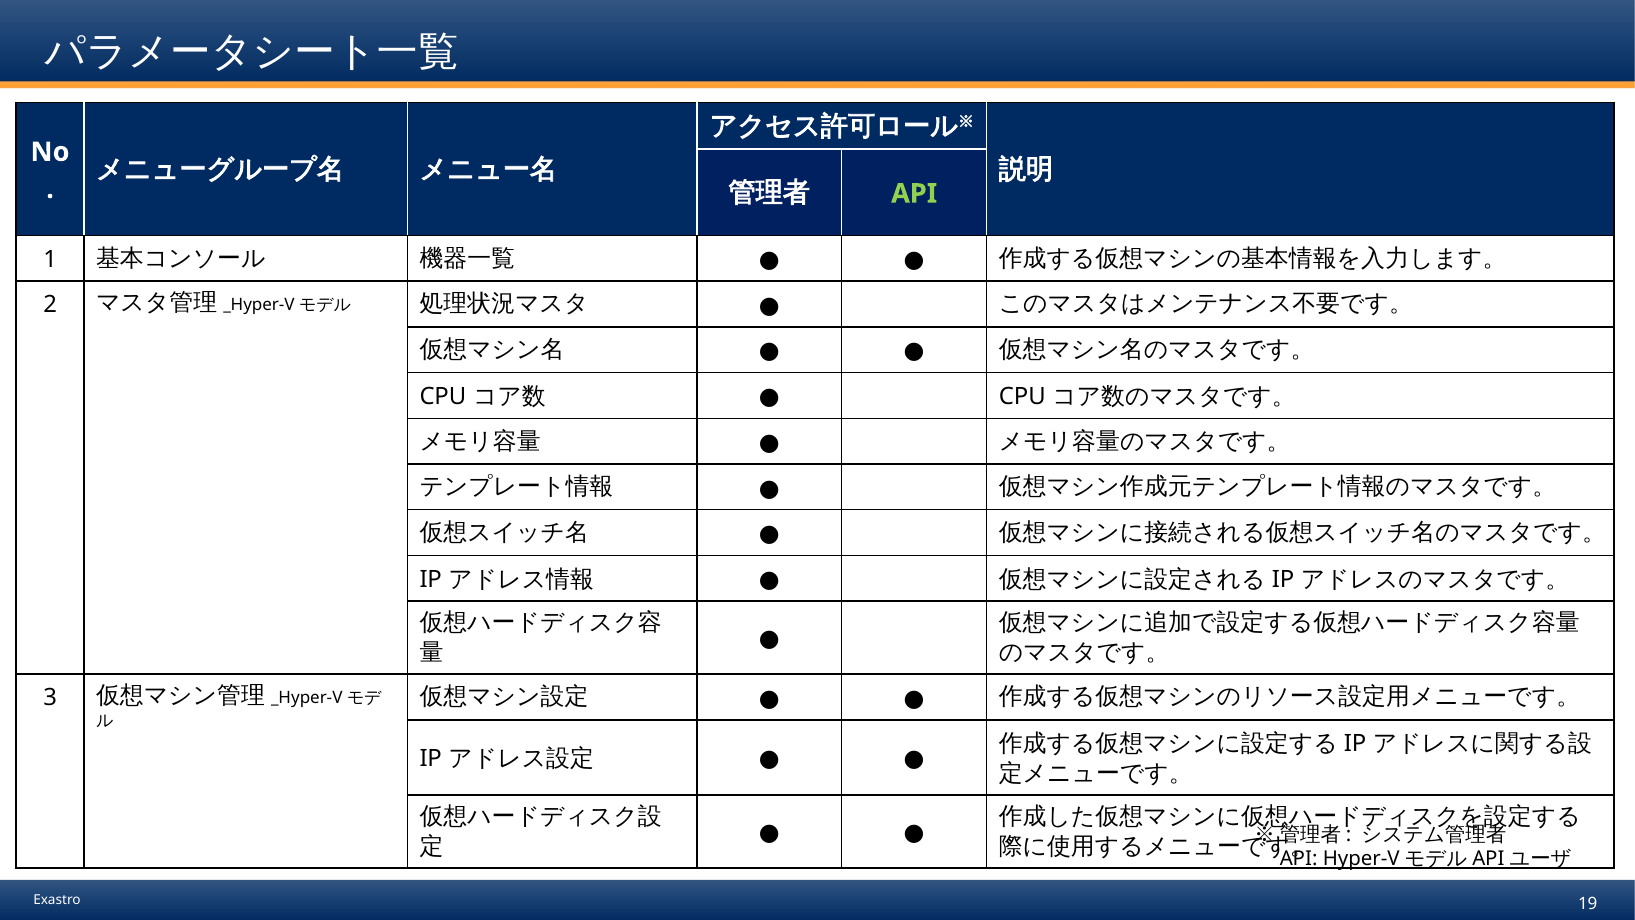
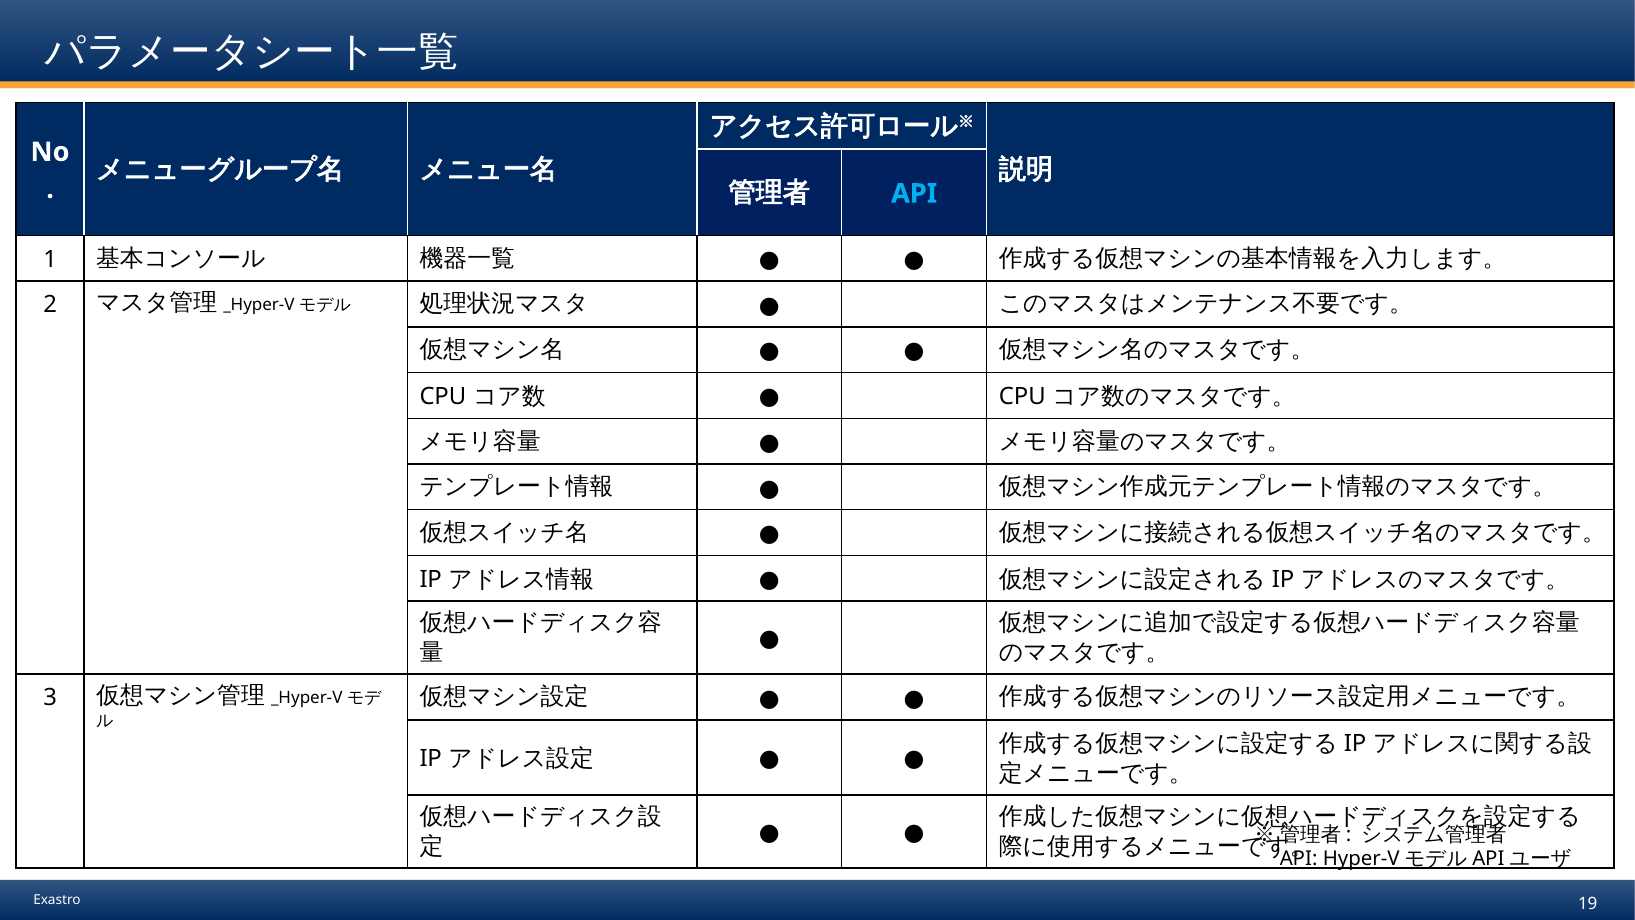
API at (914, 194) colour: light green -> light blue
